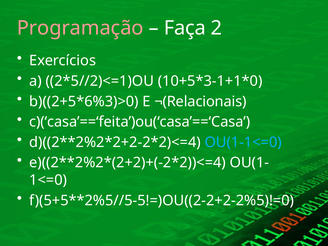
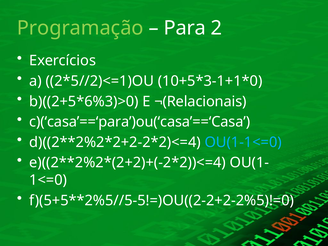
Programação colour: pink -> light green
Faça: Faça -> Para
c)(‘casa’==‘feita’)ou(‘casa’==‘Casa: c)(‘casa’==‘feita’)ou(‘casa’==‘Casa -> c)(‘casa’==‘para’)ou(‘casa’==‘Casa
